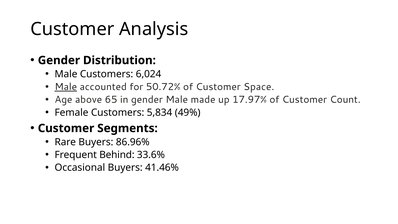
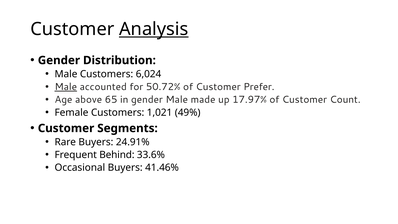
Analysis underline: none -> present
Space: Space -> Prefer
5,834: 5,834 -> 1,021
86.96%: 86.96% -> 24.91%
